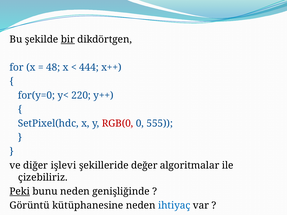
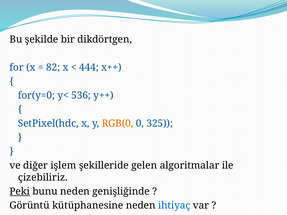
bir underline: present -> none
48: 48 -> 82
220: 220 -> 536
RGB(0 colour: red -> orange
555: 555 -> 325
işlevi: işlevi -> işlem
değer: değer -> gelen
